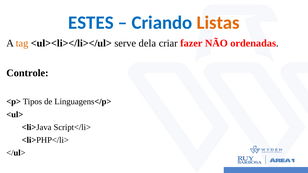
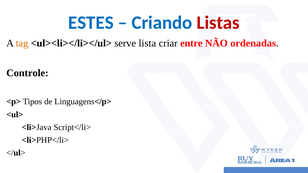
Listas colour: orange -> red
dela: dela -> lista
fazer: fazer -> entre
